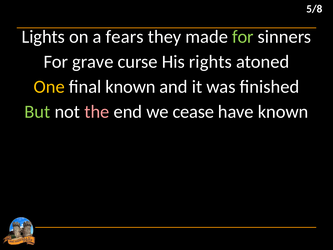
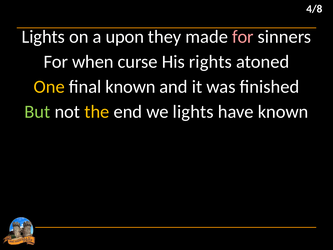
5/8: 5/8 -> 4/8
fears: fears -> upon
for at (243, 37) colour: light green -> pink
grave: grave -> when
the colour: pink -> yellow
we cease: cease -> lights
